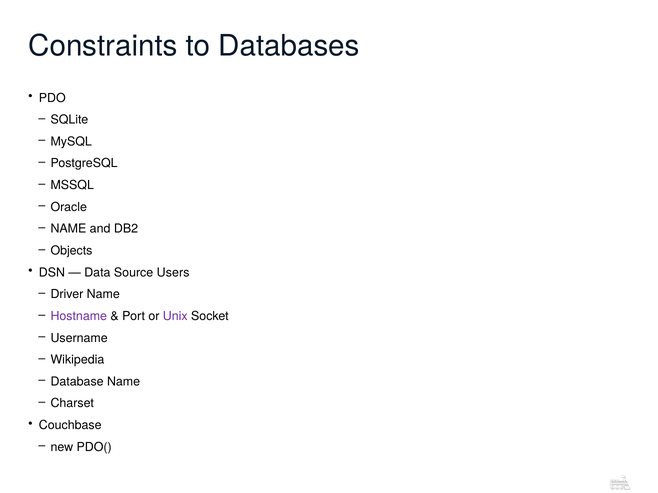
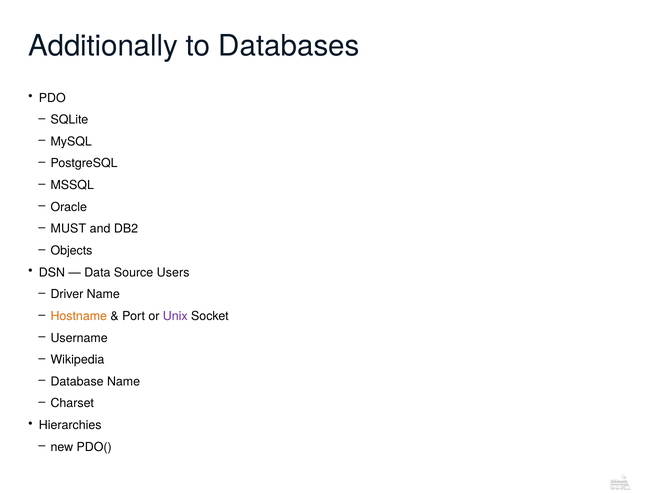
Constraints: Constraints -> Additionally
NAME at (68, 229): NAME -> MUST
Hostname colour: purple -> orange
Couchbase: Couchbase -> Hierarchies
